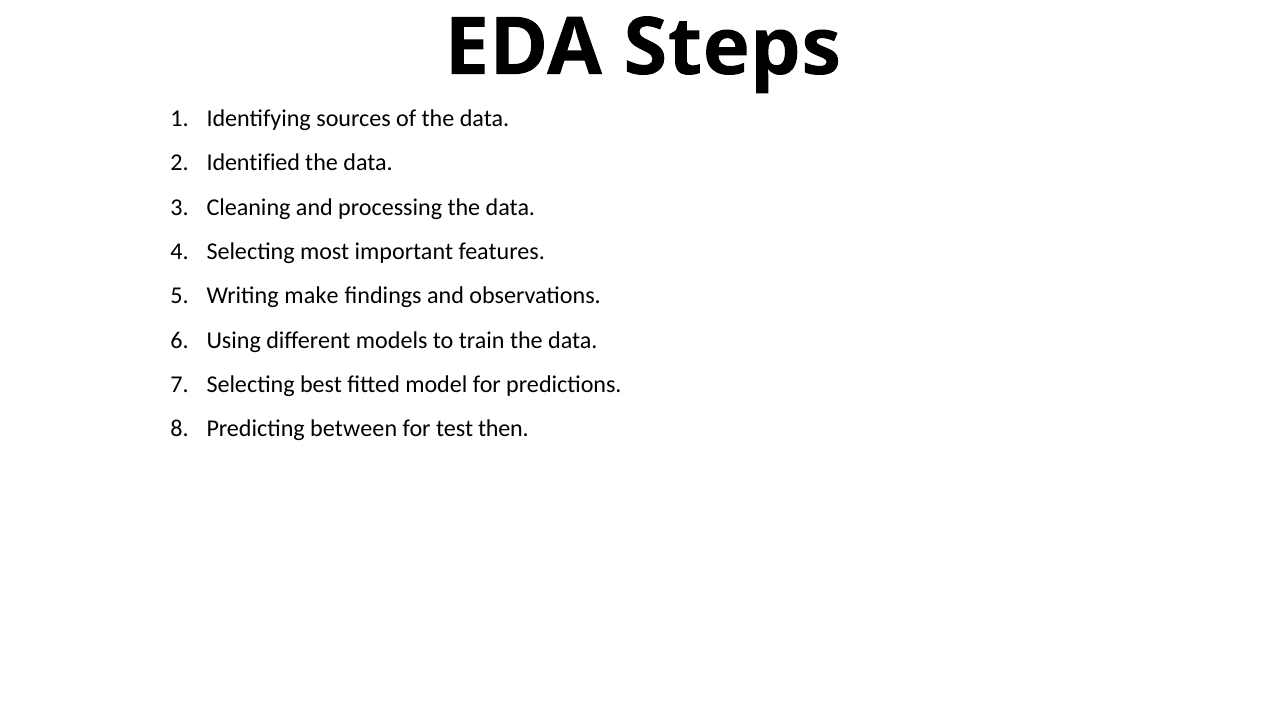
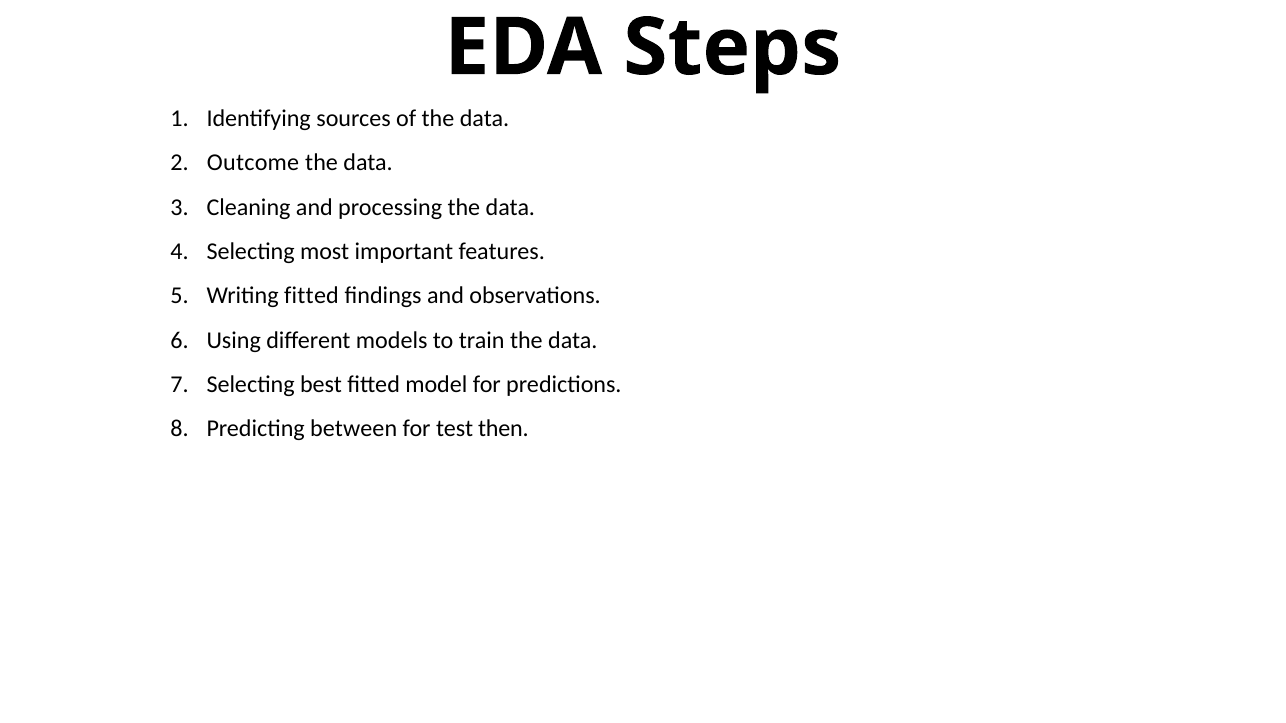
Identified: Identified -> Outcome
Writing make: make -> fitted
